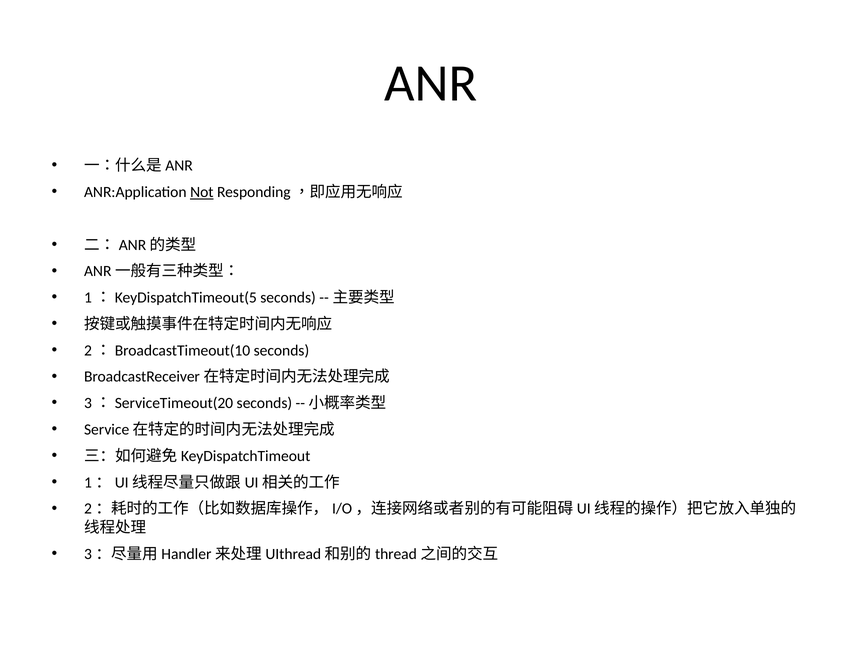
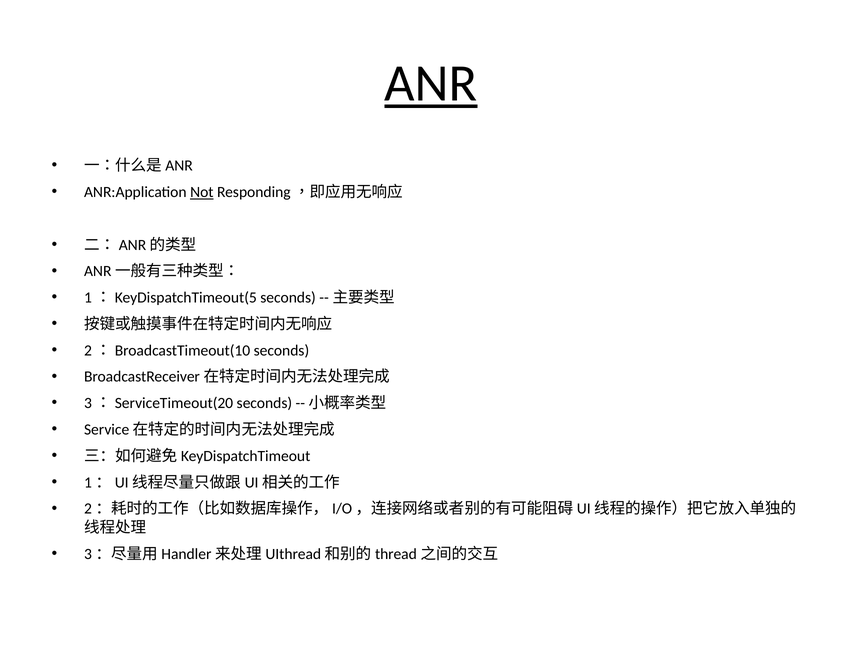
ANR underline: none -> present
